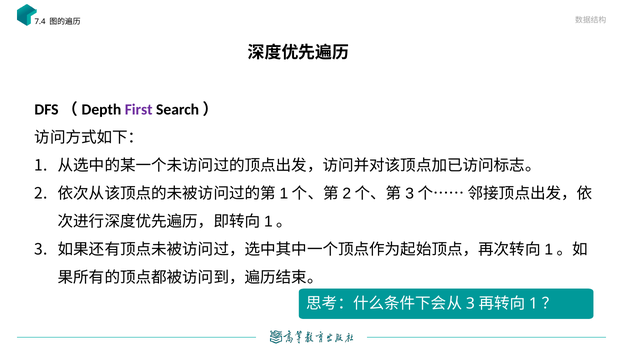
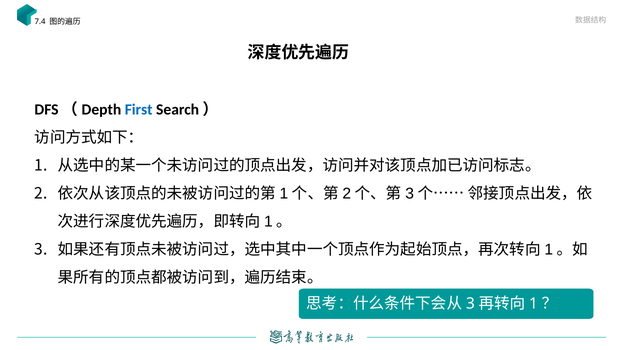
First colour: purple -> blue
